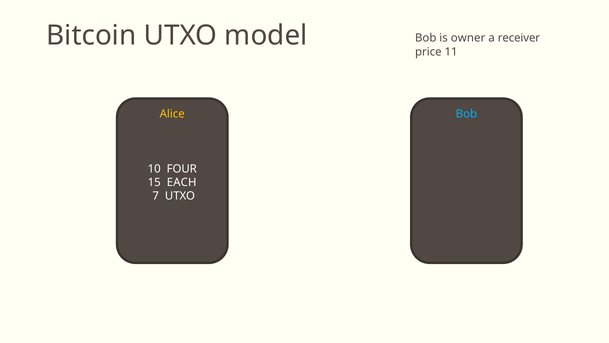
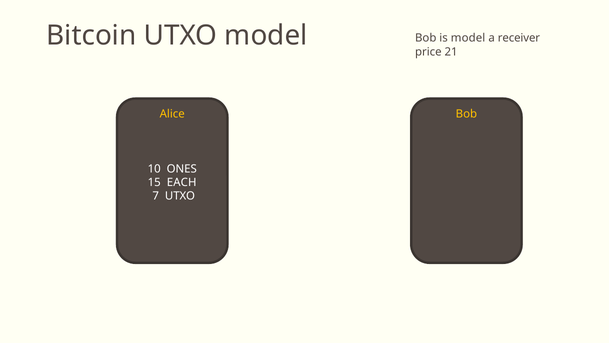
is owner: owner -> model
11: 11 -> 21
Bob at (466, 114) colour: light blue -> yellow
FOUR: FOUR -> ONES
